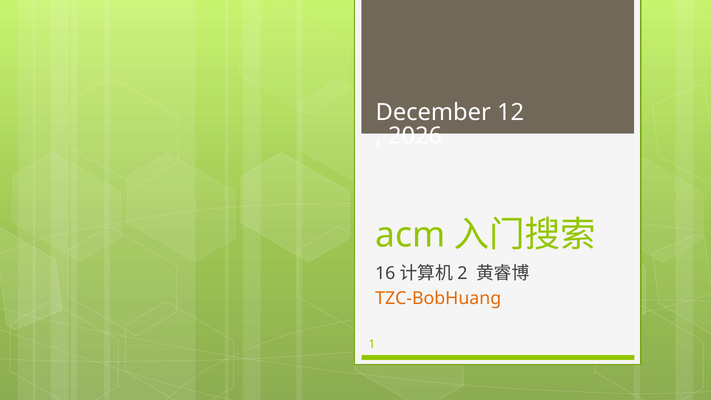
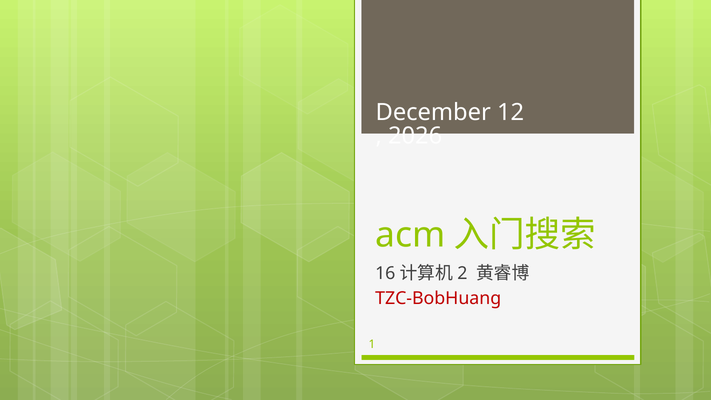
TZC-BobHuang colour: orange -> red
